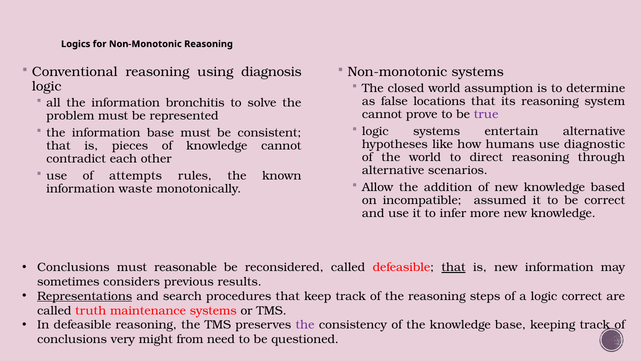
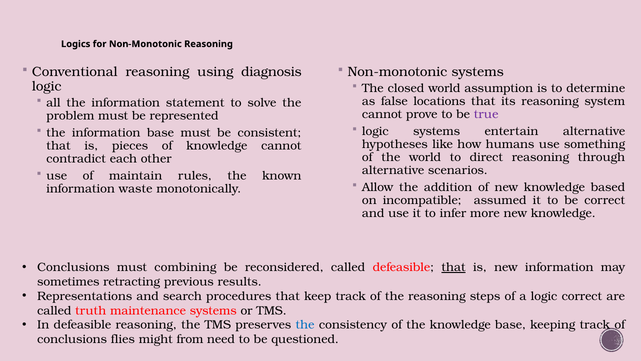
bronchitis: bronchitis -> statement
diagnostic: diagnostic -> something
attempts: attempts -> maintain
reasonable: reasonable -> combining
considers: considers -> retracting
Representations underline: present -> none
the at (305, 325) colour: purple -> blue
very: very -> flies
